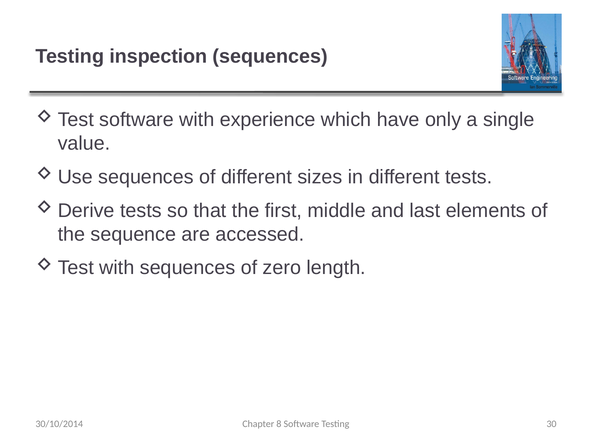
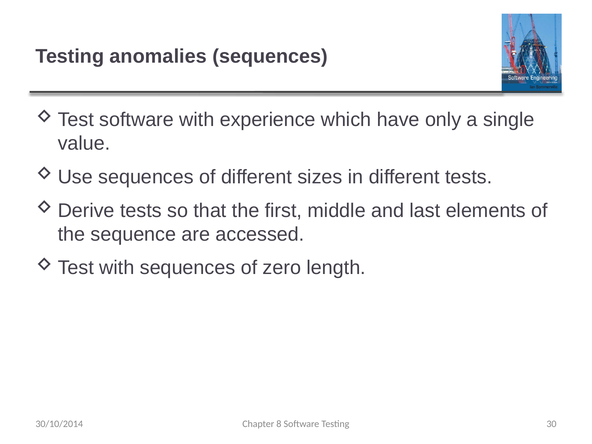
inspection: inspection -> anomalies
